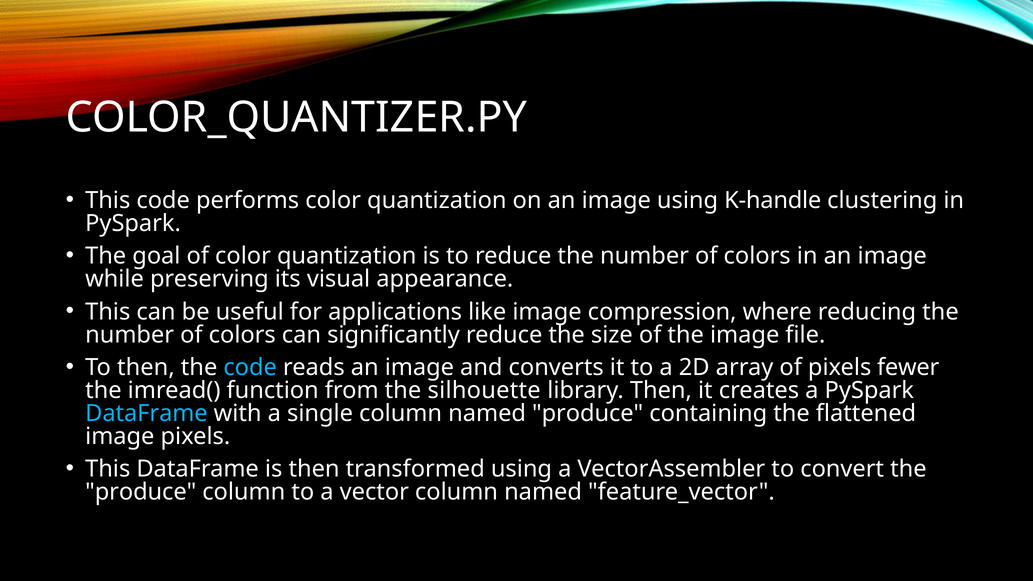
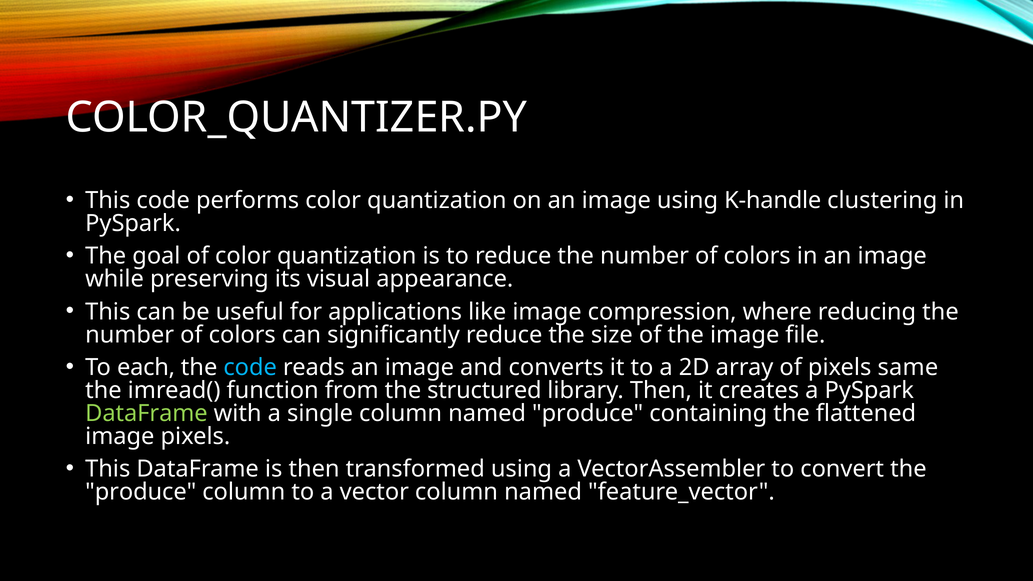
To then: then -> each
fewer: fewer -> same
silhouette: silhouette -> structured
DataFrame at (146, 413) colour: light blue -> light green
